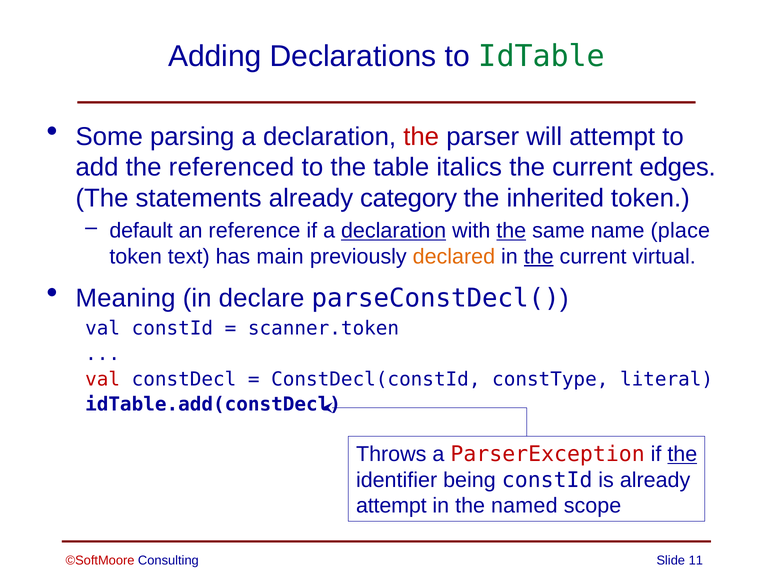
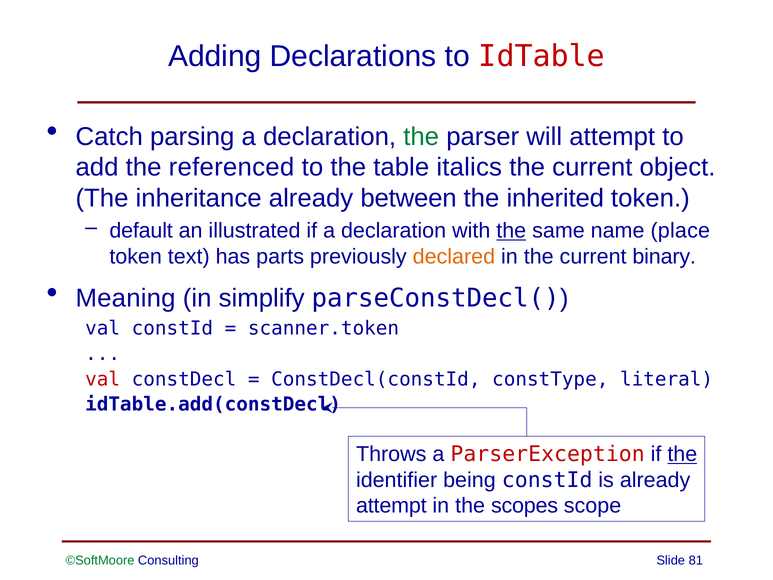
IdTable colour: green -> red
Some: Some -> Catch
the at (421, 136) colour: red -> green
edges: edges -> object
statements: statements -> inheritance
category: category -> between
reference: reference -> illustrated
declaration at (394, 231) underline: present -> none
main: main -> parts
the at (539, 256) underline: present -> none
virtual: virtual -> binary
declare: declare -> simplify
named: named -> scopes
©SoftMoore colour: red -> green
11: 11 -> 81
